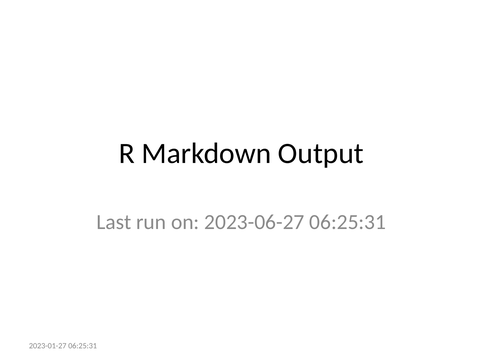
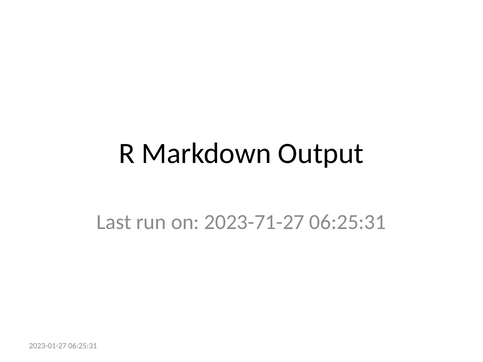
2023-06-27: 2023-06-27 -> 2023-71-27
